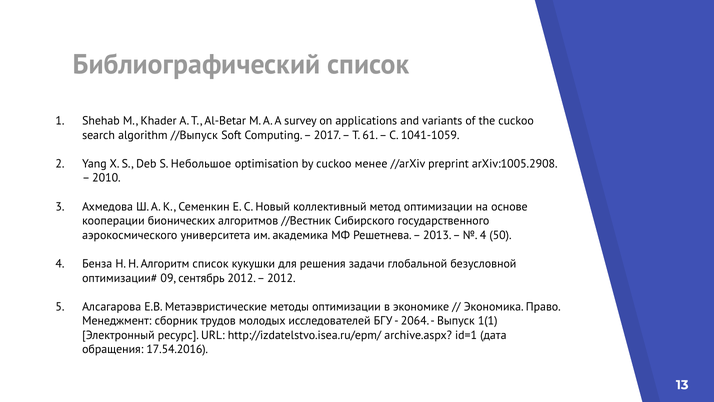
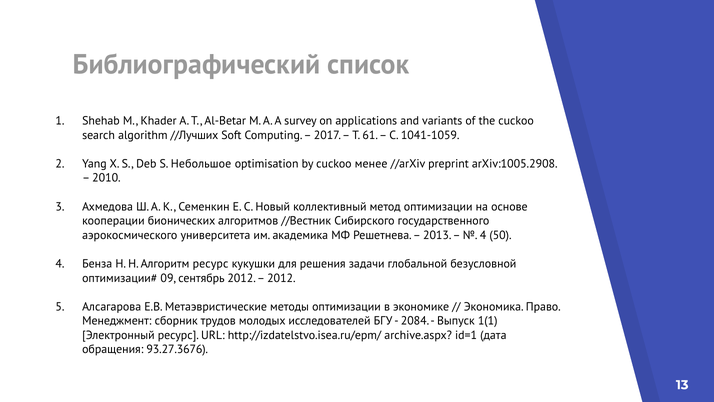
//Выпуск: //Выпуск -> //Лучших
Алгоритм список: список -> ресурс
2064: 2064 -> 2084
17.54.2016: 17.54.2016 -> 93.27.3676
